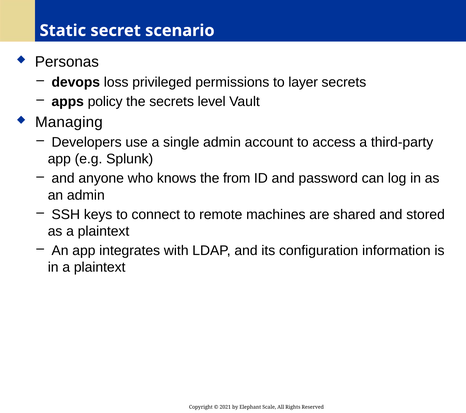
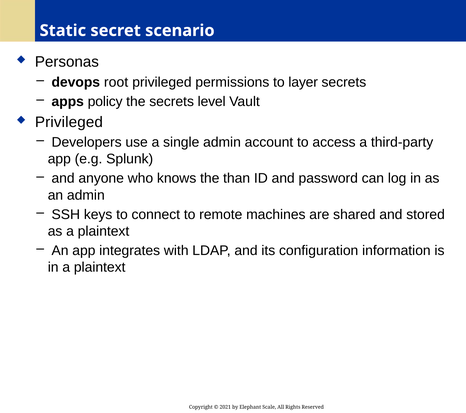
loss: loss -> root
Managing at (69, 122): Managing -> Privileged
from: from -> than
